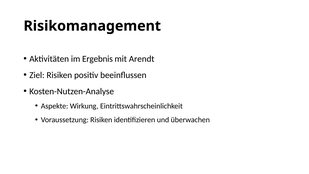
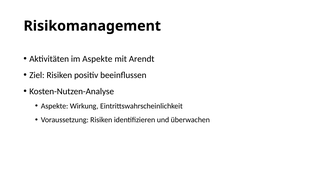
im Ergebnis: Ergebnis -> Aspekte
